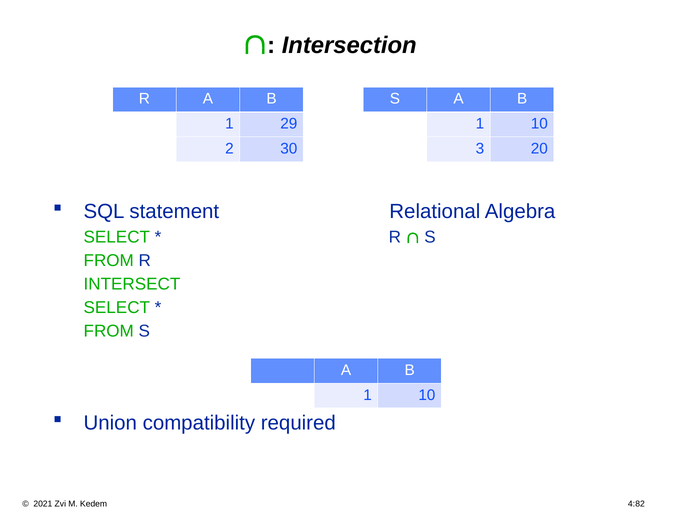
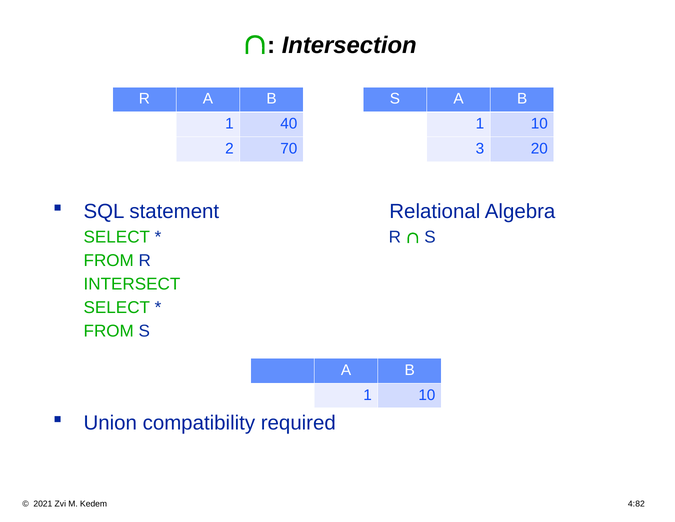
29: 29 -> 40
30: 30 -> 70
